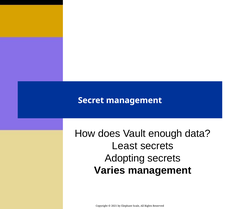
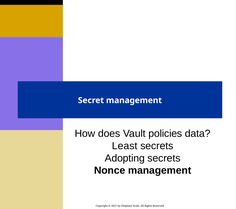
enough: enough -> policies
Varies: Varies -> Nonce
